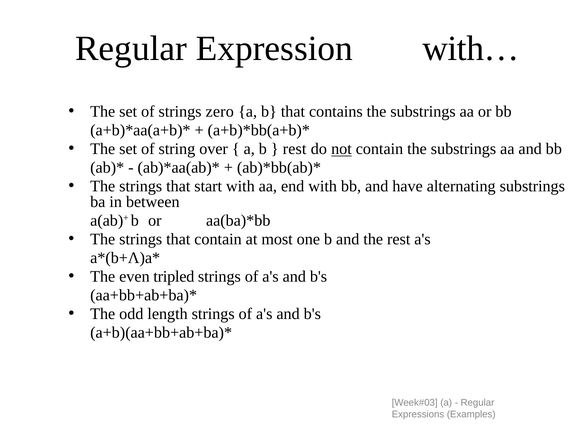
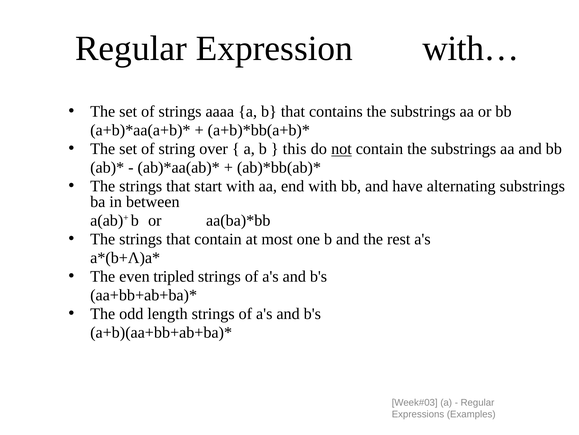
zero: zero -> aaaa
rest at (295, 149): rest -> this
